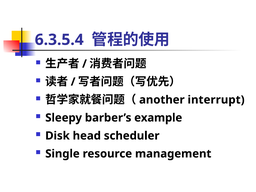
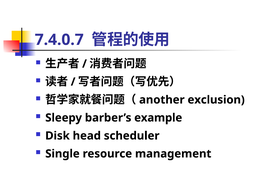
6.3.5.4: 6.3.5.4 -> 7.4.0.7
interrupt: interrupt -> exclusion
